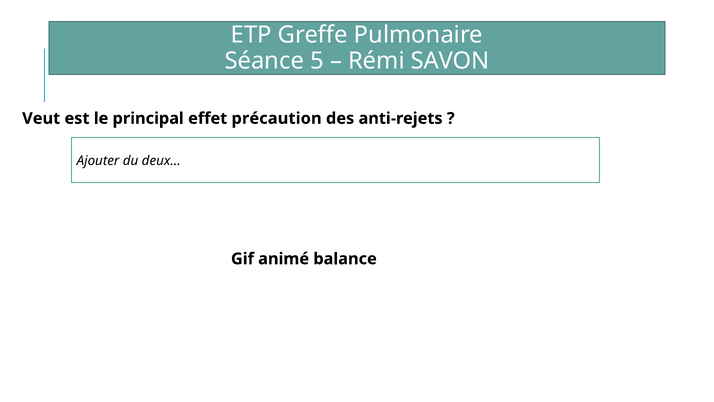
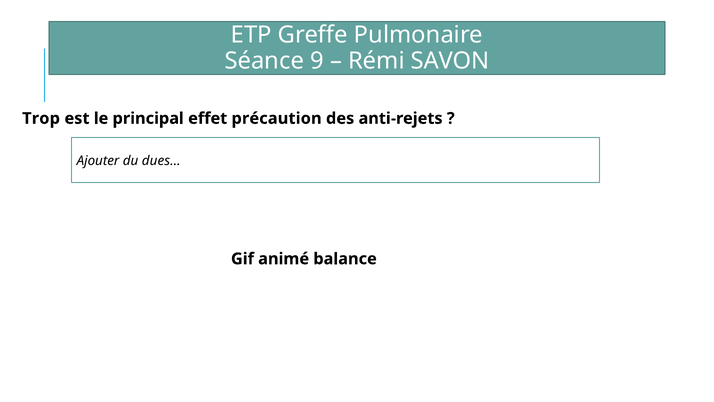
5: 5 -> 9
Veut: Veut -> Trop
deux…: deux… -> dues…
